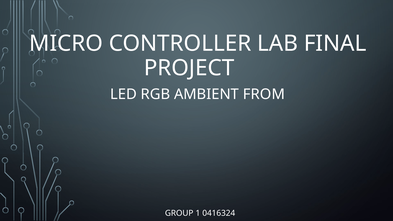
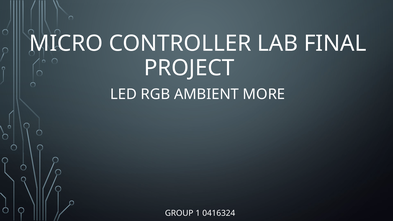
FROM: FROM -> MORE
